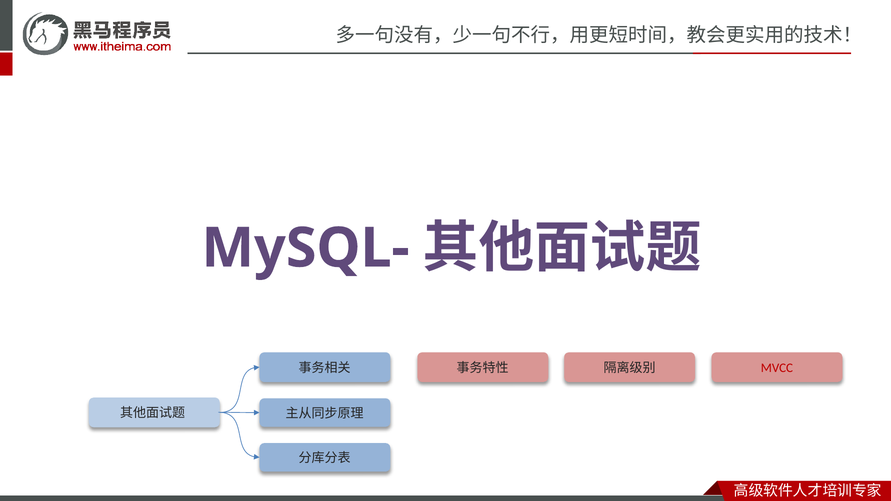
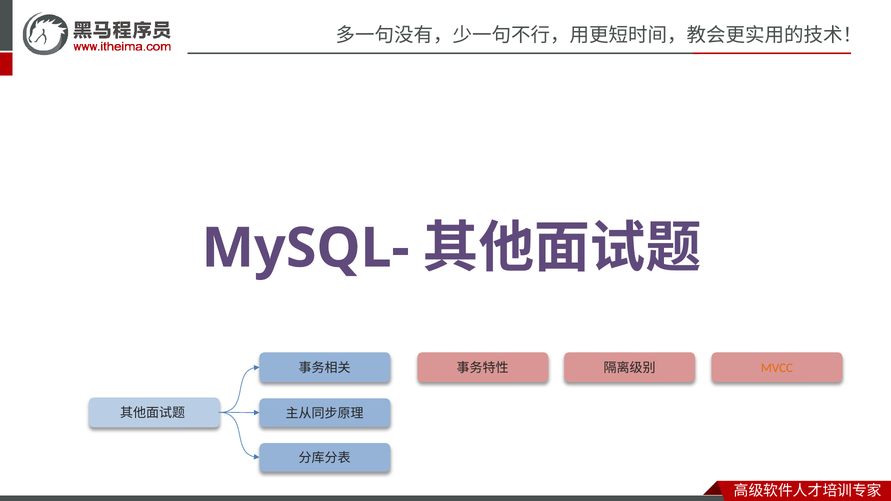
MVCC colour: red -> orange
